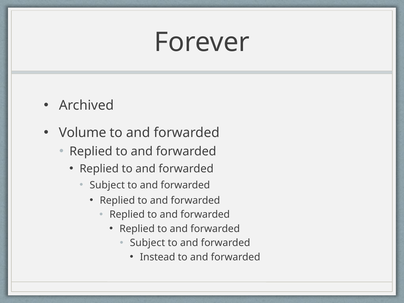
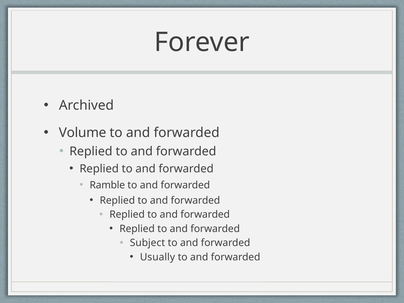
Subject at (107, 185): Subject -> Ramble
Instead: Instead -> Usually
